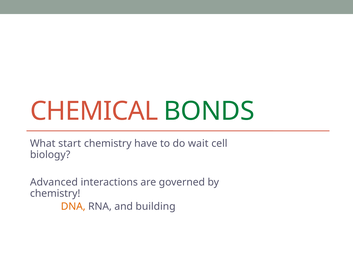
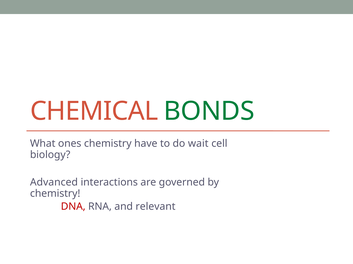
start: start -> ones
DNA colour: orange -> red
building: building -> relevant
